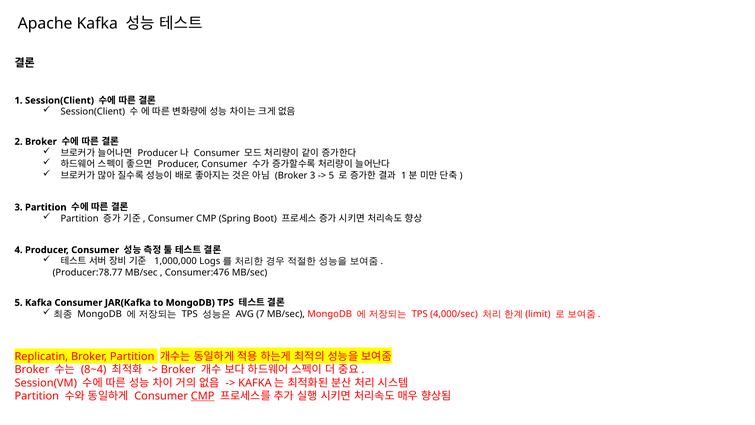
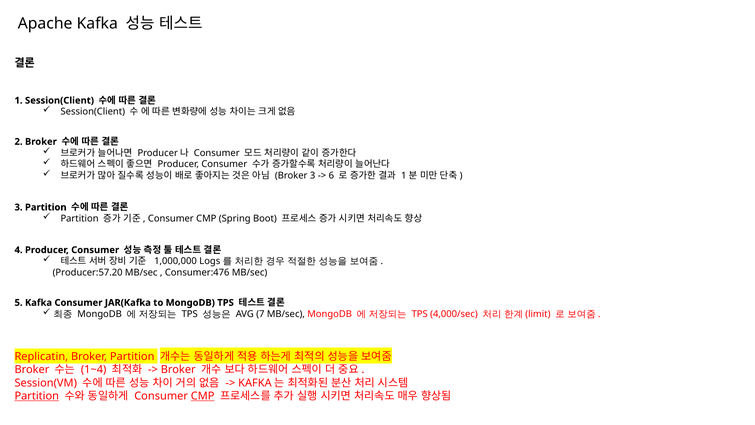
5 at (331, 176): 5 -> 6
Producer:78.77: Producer:78.77 -> Producer:57.20
8~4: 8~4 -> 1~4
Partition at (37, 396) underline: none -> present
